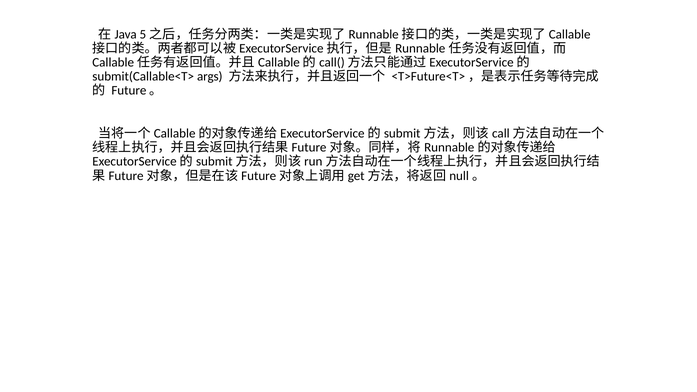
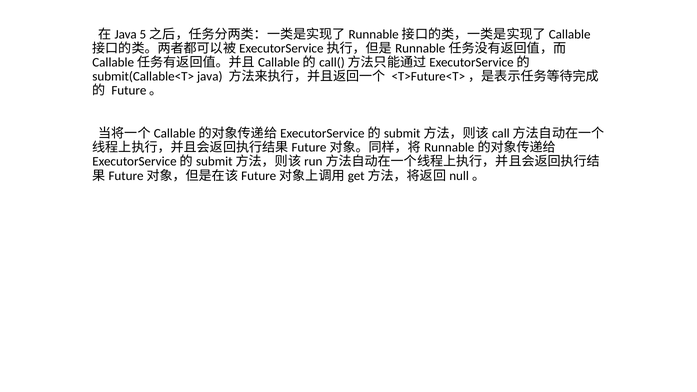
args: args -> java
